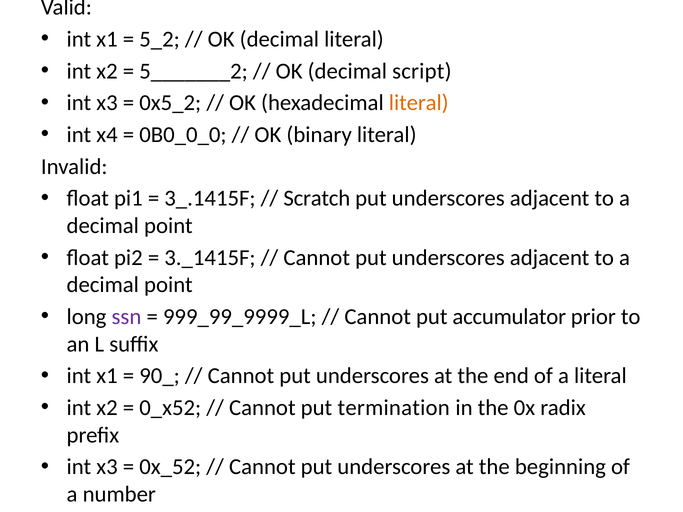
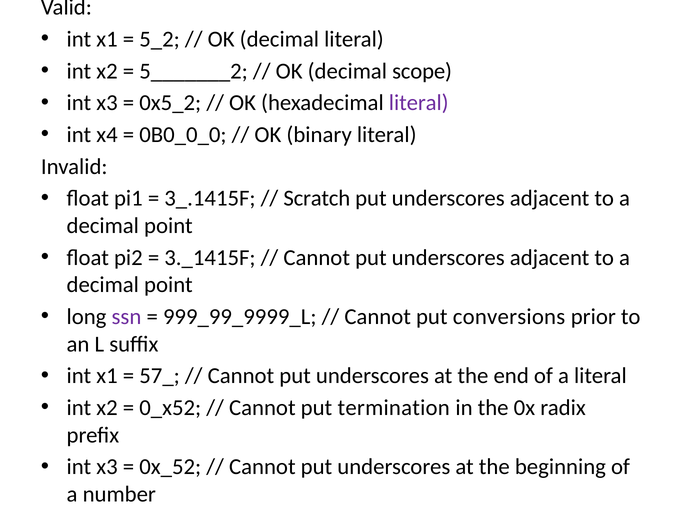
script: script -> scope
literal at (419, 103) colour: orange -> purple
accumulator: accumulator -> conversions
90_: 90_ -> 57_
